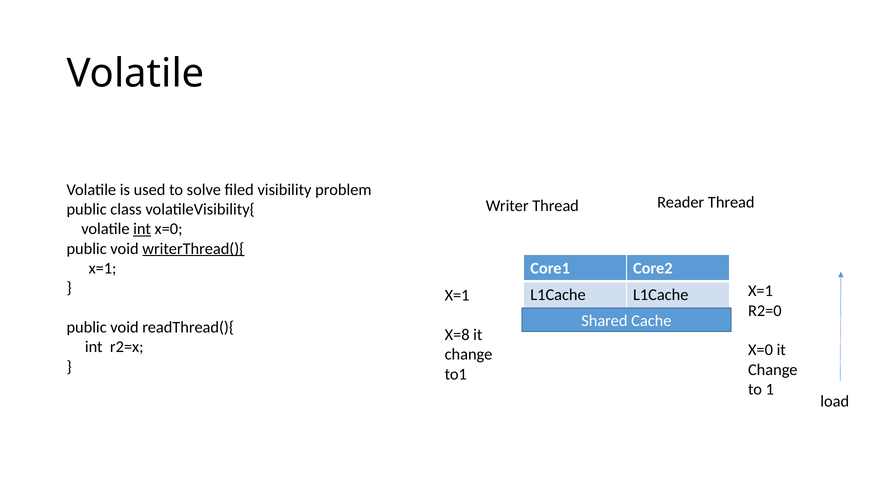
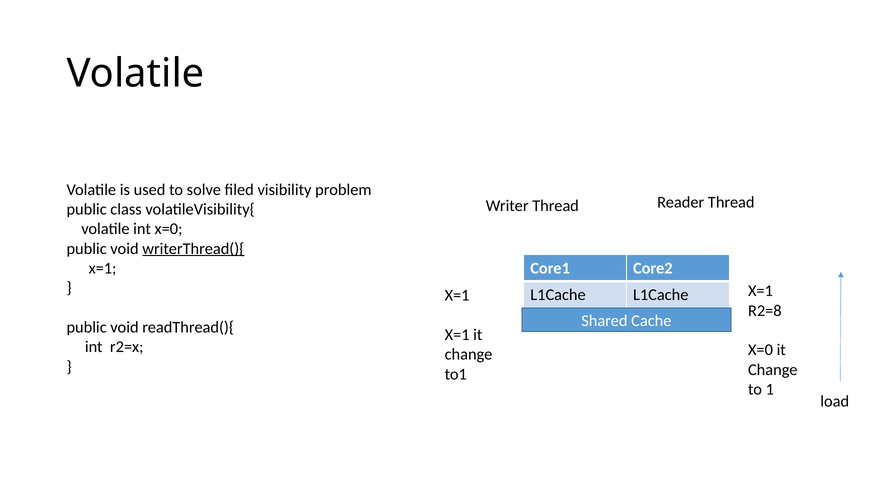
int at (142, 229) underline: present -> none
R2=0: R2=0 -> R2=8
X=8 at (457, 335): X=8 -> X=1
